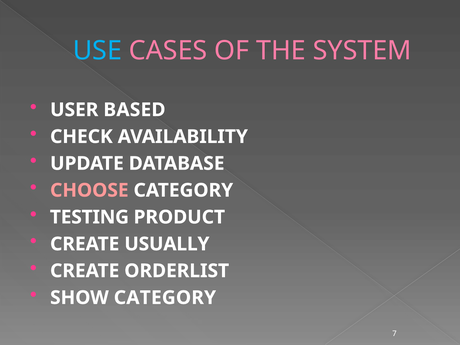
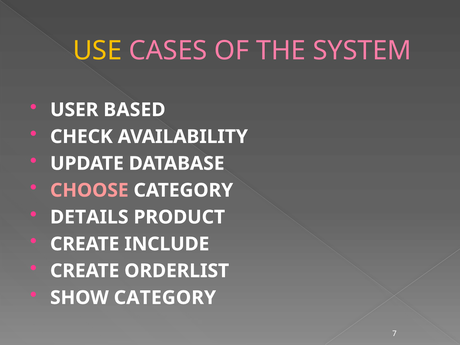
USE colour: light blue -> yellow
TESTING: TESTING -> DETAILS
USUALLY: USUALLY -> INCLUDE
